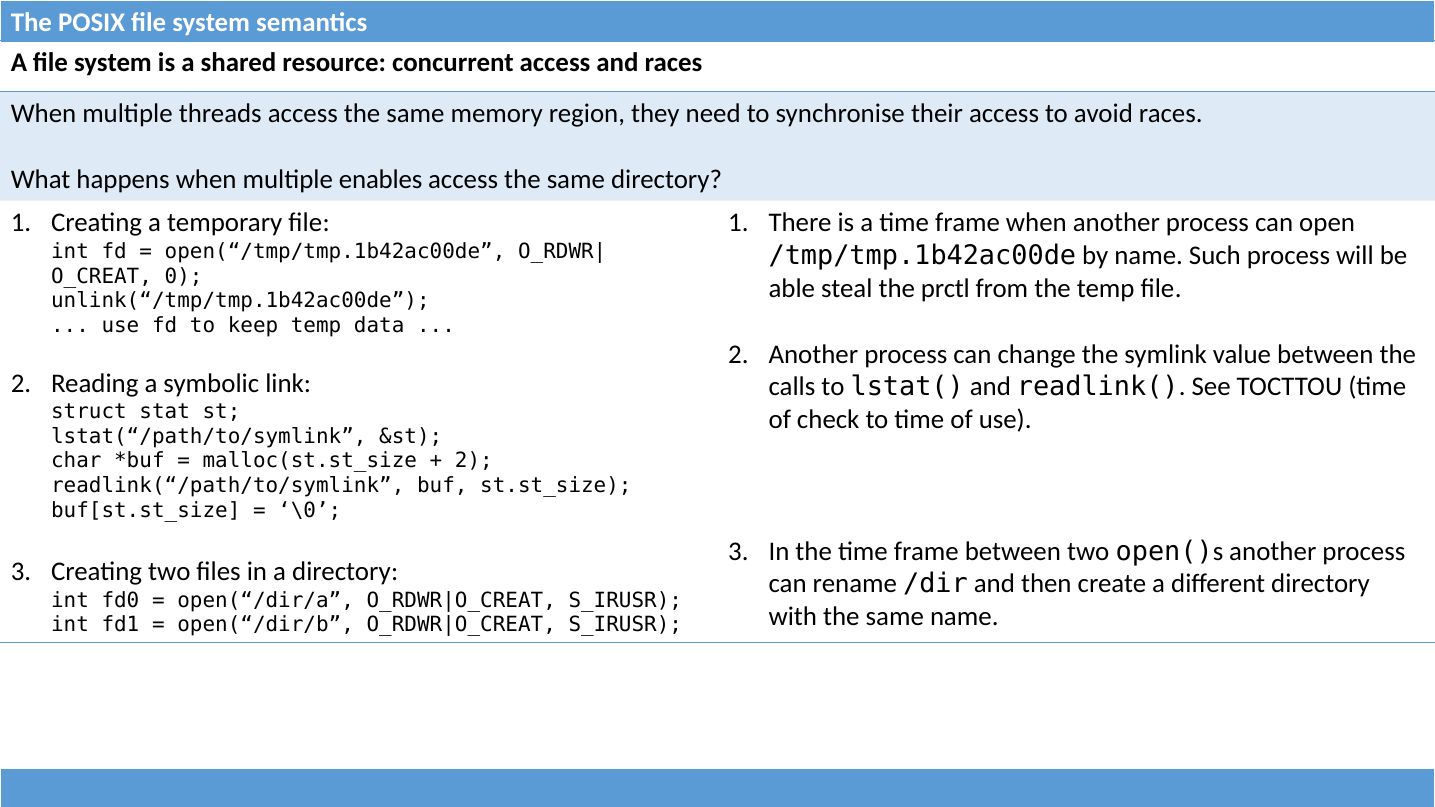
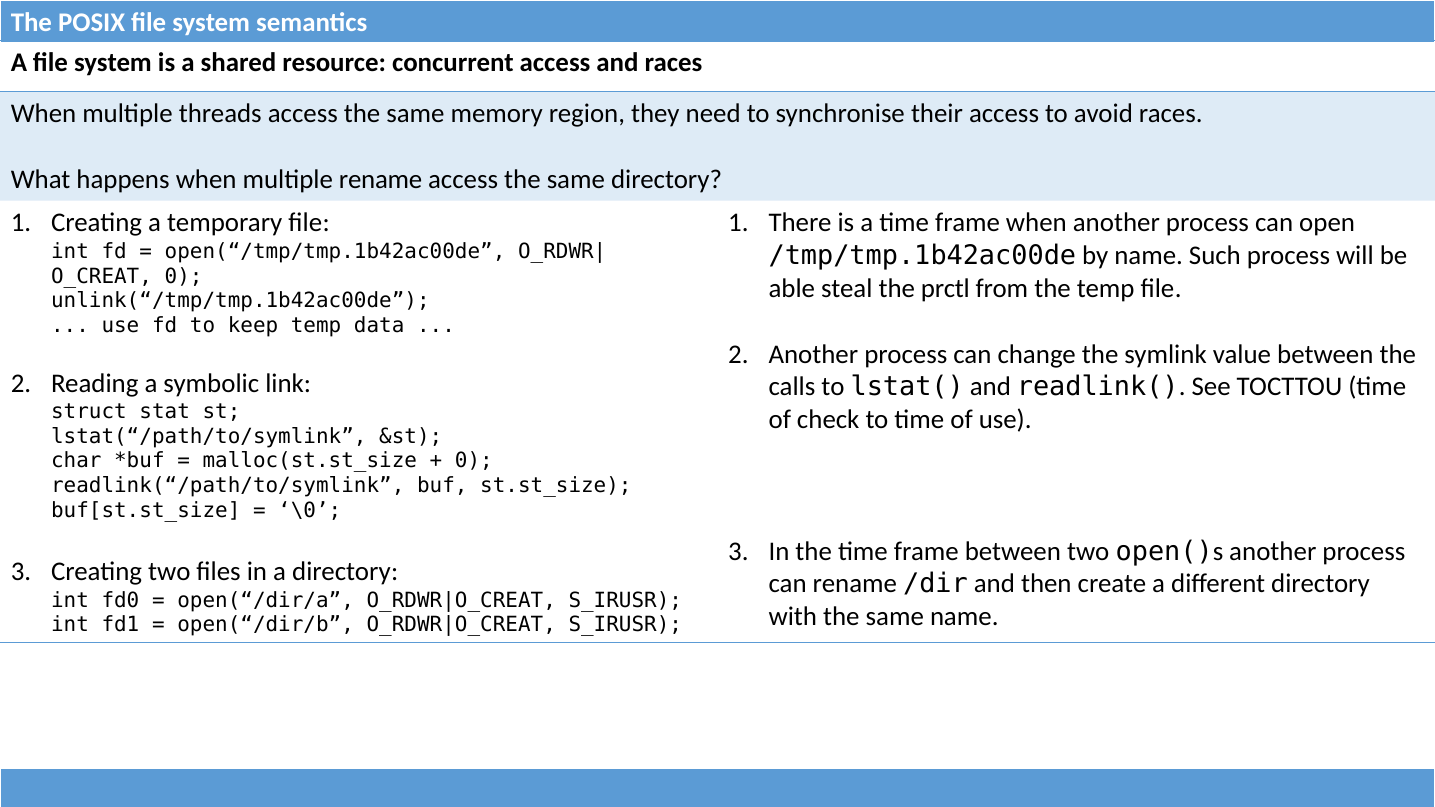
multiple enables: enables -> rename
2 at (474, 461): 2 -> 0
